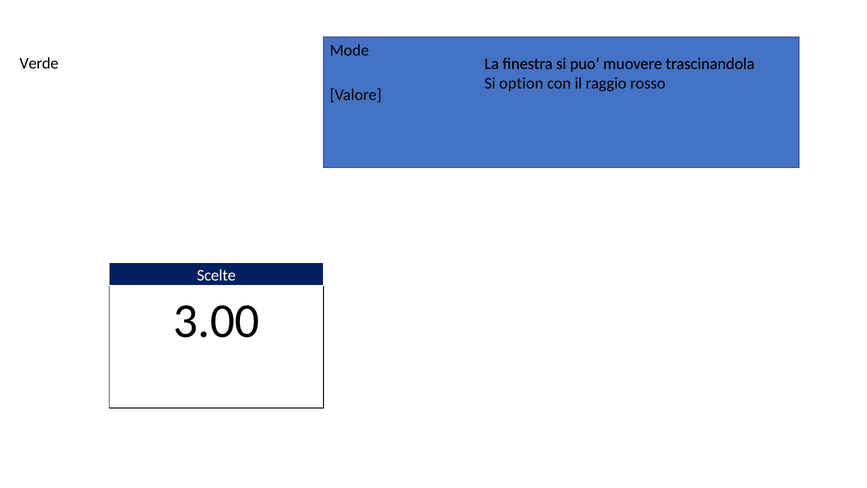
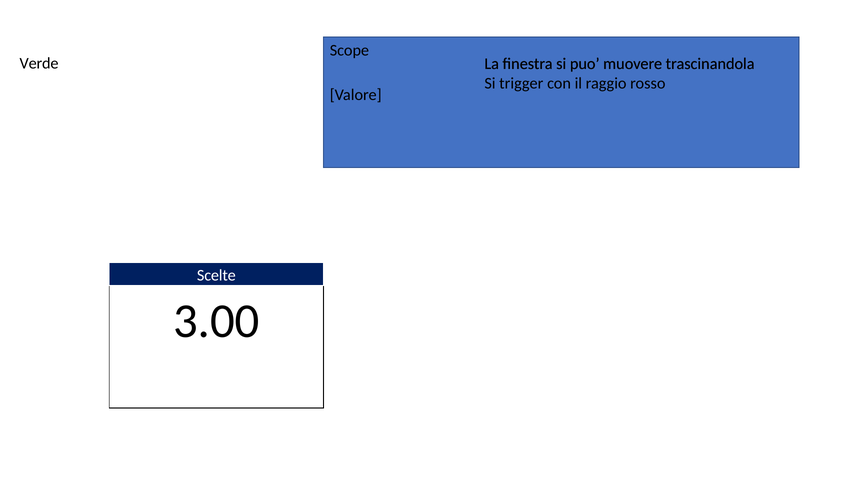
Mode: Mode -> Scope
option: option -> trigger
